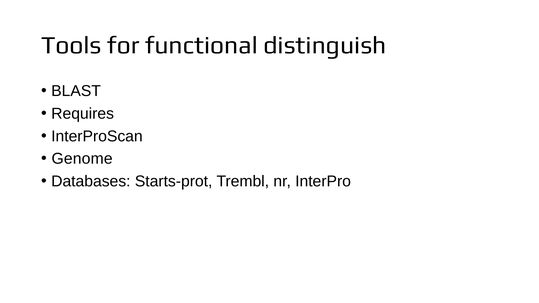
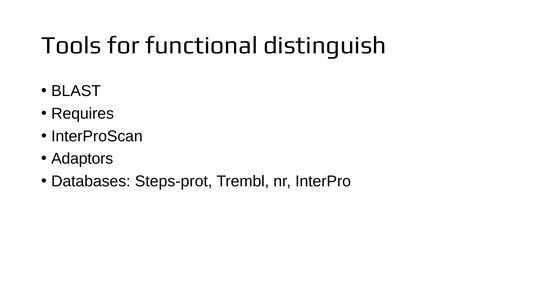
Genome: Genome -> Adaptors
Starts-prot: Starts-prot -> Steps-prot
